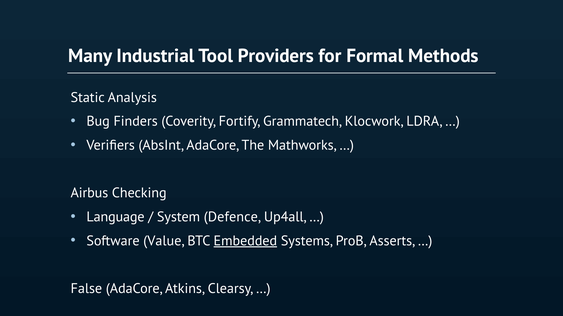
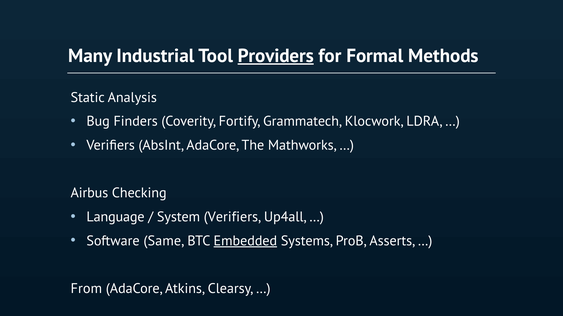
Providers underline: none -> present
System Defence: Defence -> Verifiers
Value: Value -> Same
False: False -> From
